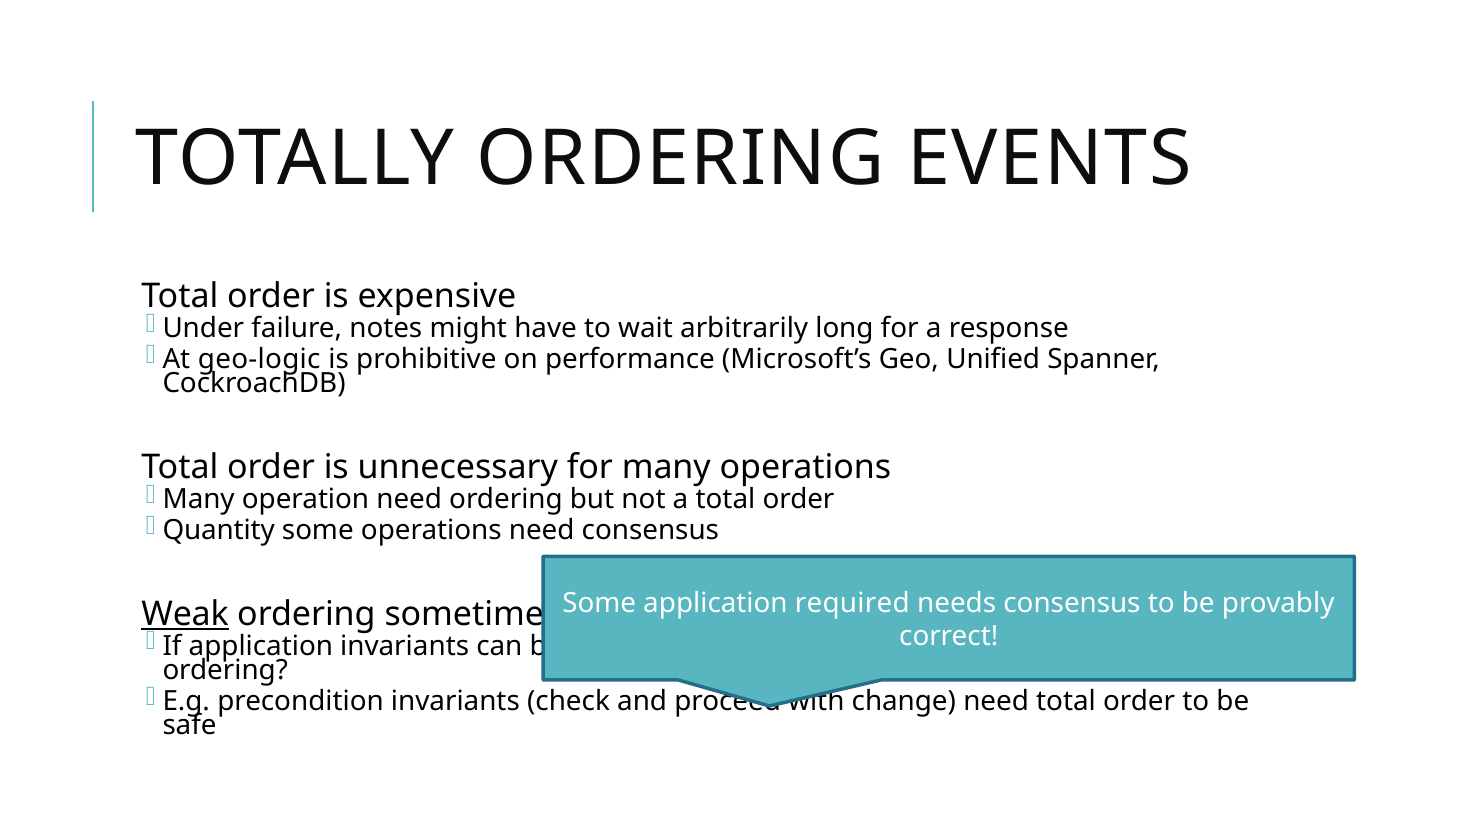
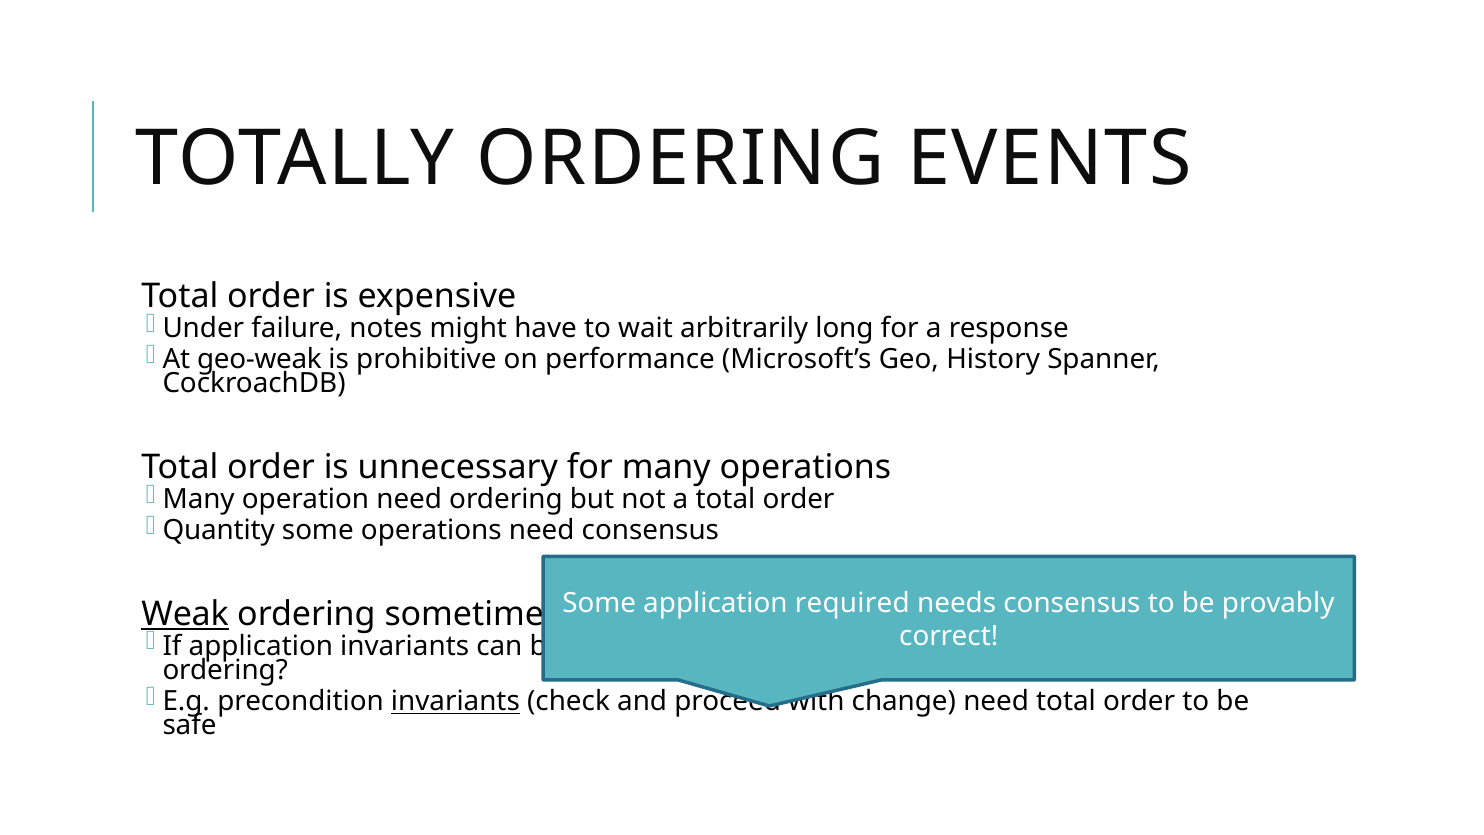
geo-logic: geo-logic -> geo-weak
Unified: Unified -> History
invariants at (455, 701) underline: none -> present
